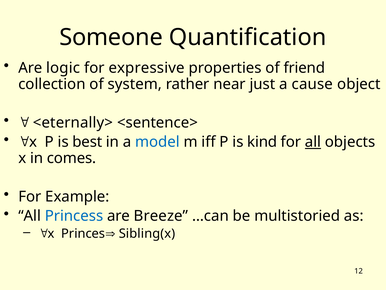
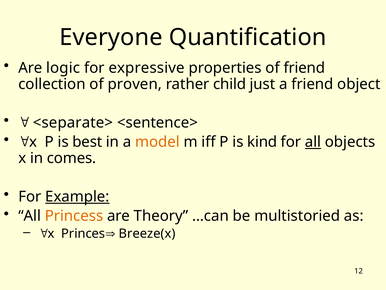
Someone: Someone -> Everyone
system: system -> proven
near: near -> child
a cause: cause -> friend
<eternally>: <eternally> -> <separate>
model colour: blue -> orange
Example underline: none -> present
Princess colour: blue -> orange
Breeze: Breeze -> Theory
Sibling(x: Sibling(x -> Breeze(x
